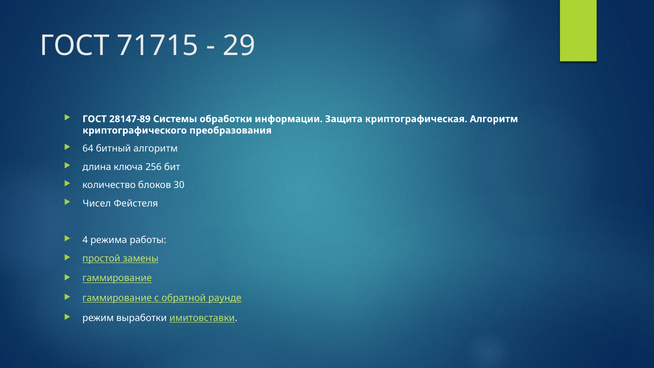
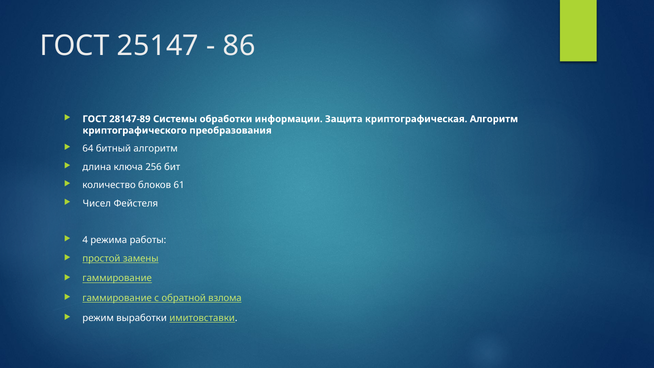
71715: 71715 -> 25147
29: 29 -> 86
30: 30 -> 61
раунде: раунде -> взлома
